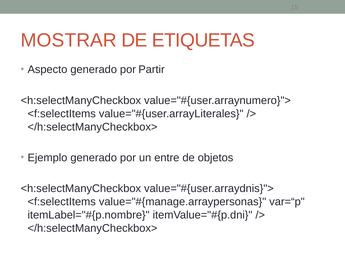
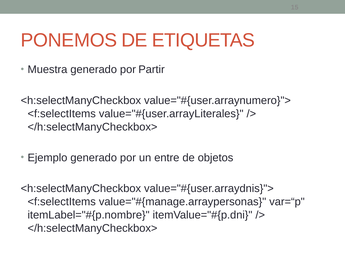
MOSTRAR: MOSTRAR -> PONEMOS
Aspecto: Aspecto -> Muestra
